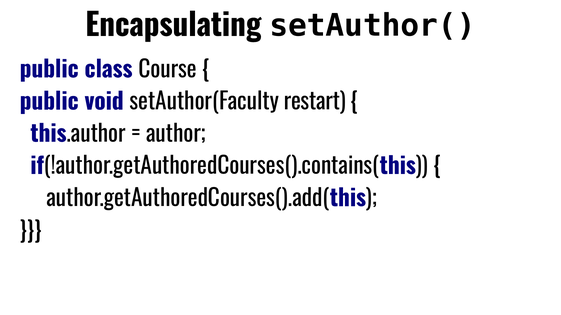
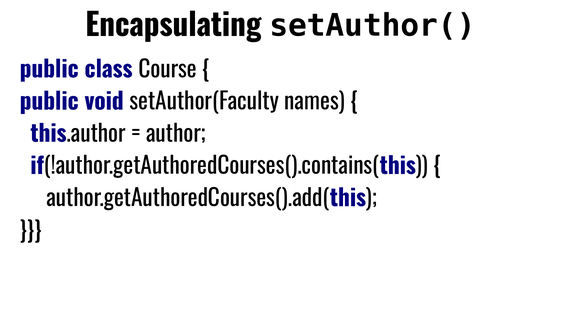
restart: restart -> names
